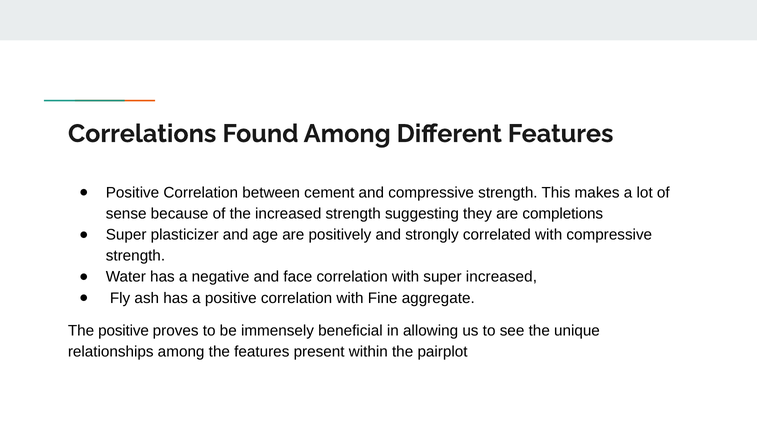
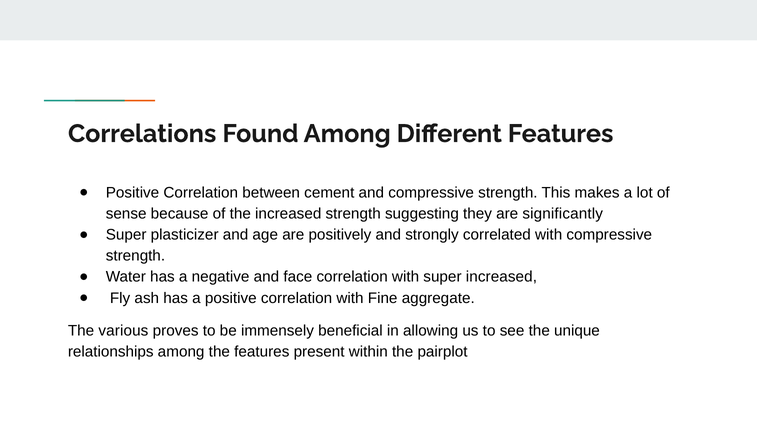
completions: completions -> significantly
The positive: positive -> various
